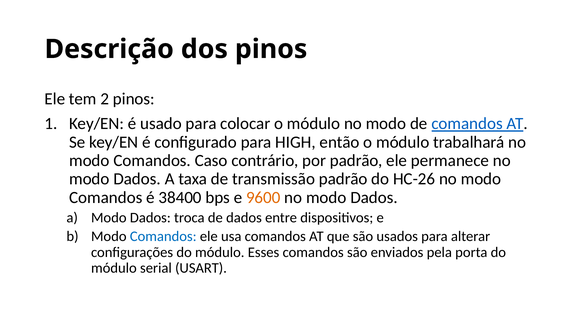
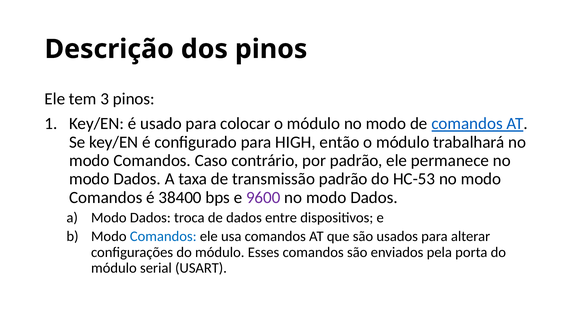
2: 2 -> 3
HC-26: HC-26 -> HC-53
9600 colour: orange -> purple
